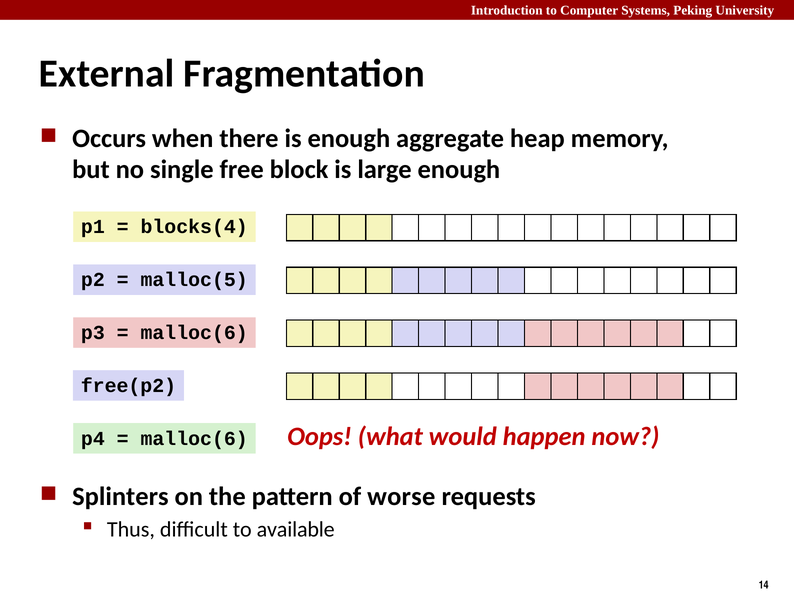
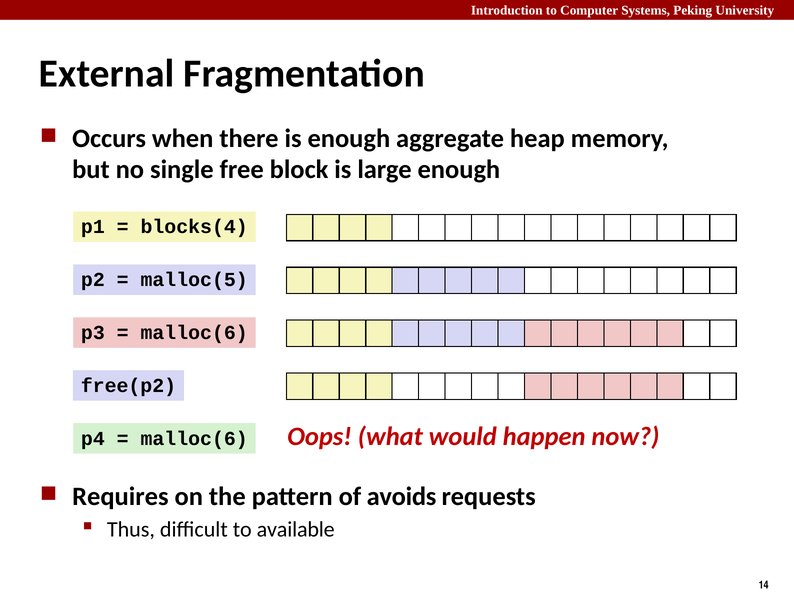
Splinters: Splinters -> Requires
worse: worse -> avoids
